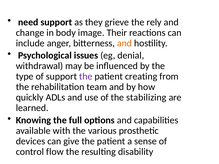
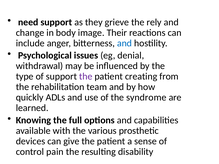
and at (124, 43) colour: orange -> blue
stabilizing: stabilizing -> syndrome
flow: flow -> pain
